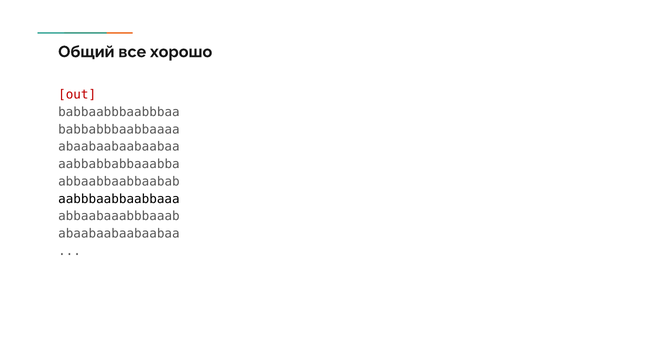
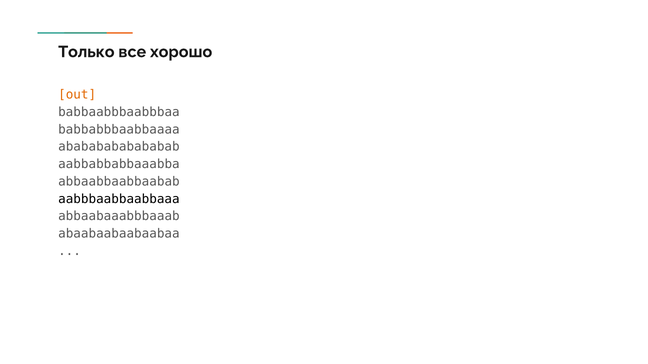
Общий: Общий -> Только
out colour: red -> orange
abaabaabaabaabaa at (119, 147): abaabaabaabaabaa -> abababababababab
